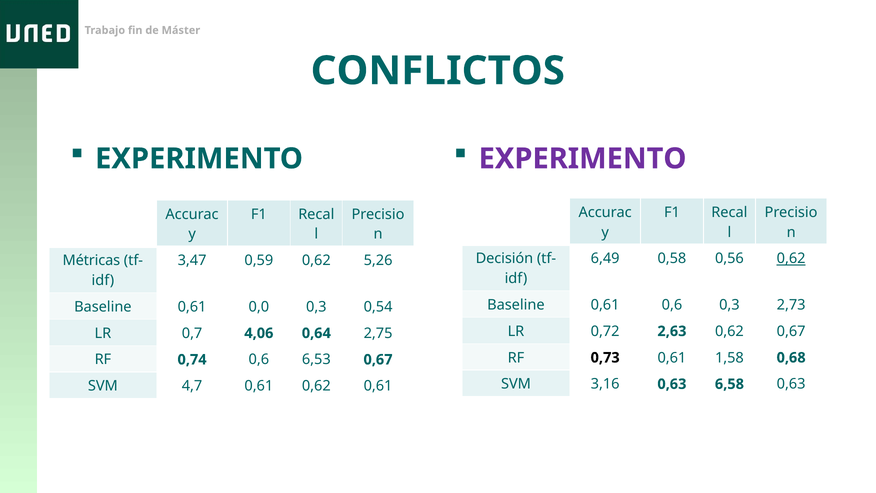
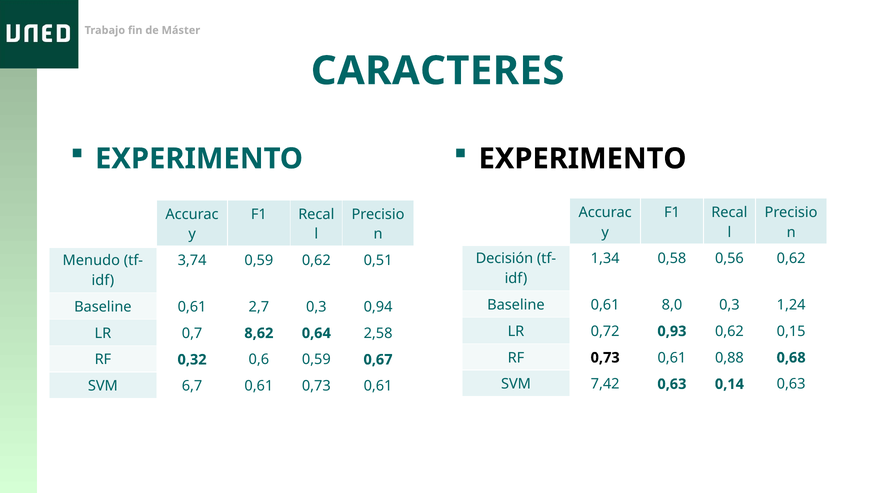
CONFLICTOS: CONFLICTOS -> CARACTERES
EXPERIMENTO at (582, 159) colour: purple -> black
6,49: 6,49 -> 1,34
0,62 at (791, 258) underline: present -> none
Métricas: Métricas -> Menudo
3,47: 3,47 -> 3,74
5,26: 5,26 -> 0,51
0,61 0,6: 0,6 -> 8,0
2,73: 2,73 -> 1,24
0,0: 0,0 -> 2,7
0,54: 0,54 -> 0,94
2,63: 2,63 -> 0,93
0,62 0,67: 0,67 -> 0,15
4,06: 4,06 -> 8,62
2,75: 2,75 -> 2,58
1,58: 1,58 -> 0,88
0,74: 0,74 -> 0,32
0,6 6,53: 6,53 -> 0,59
3,16: 3,16 -> 7,42
6,58: 6,58 -> 0,14
4,7: 4,7 -> 6,7
0,61 0,62: 0,62 -> 0,73
